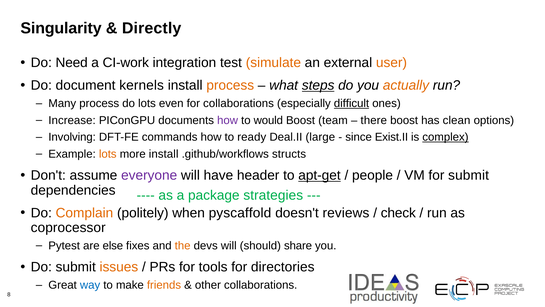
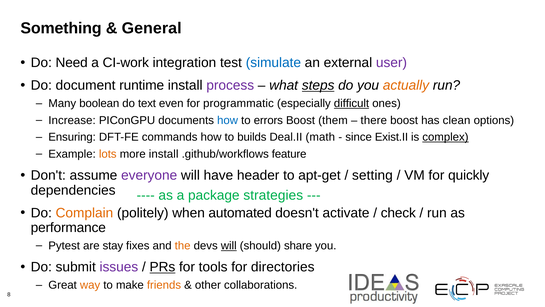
Singularity: Singularity -> Something
Directly: Directly -> General
simulate colour: orange -> blue
user colour: orange -> purple
kernels: kernels -> runtime
process at (230, 85) colour: orange -> purple
Many process: process -> boolean
do lots: lots -> text
for collaborations: collaborations -> programmatic
how at (228, 120) colour: purple -> blue
would: would -> errors
team: team -> them
Involving: Involving -> Ensuring
ready: ready -> builds
large: large -> math
structs: structs -> feature
apt-get underline: present -> none
people: people -> setting
for submit: submit -> quickly
pyscaffold: pyscaffold -> automated
reviews: reviews -> activate
coprocessor: coprocessor -> performance
else: else -> stay
will at (229, 245) underline: none -> present
issues colour: orange -> purple
PRs underline: none -> present
way colour: blue -> orange
